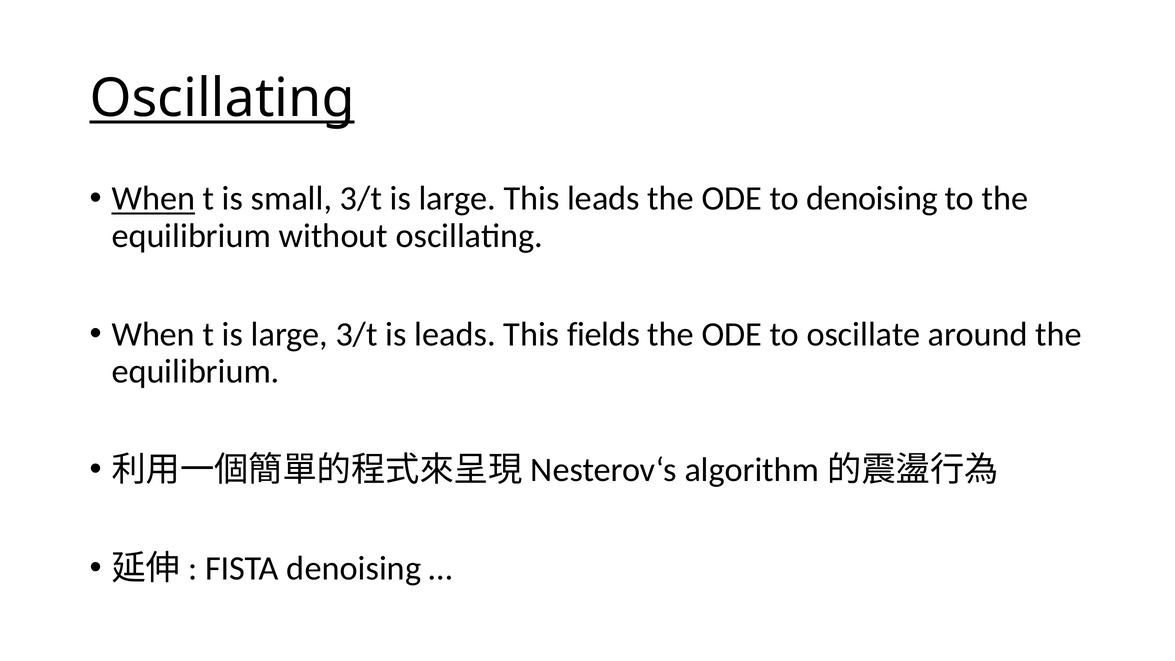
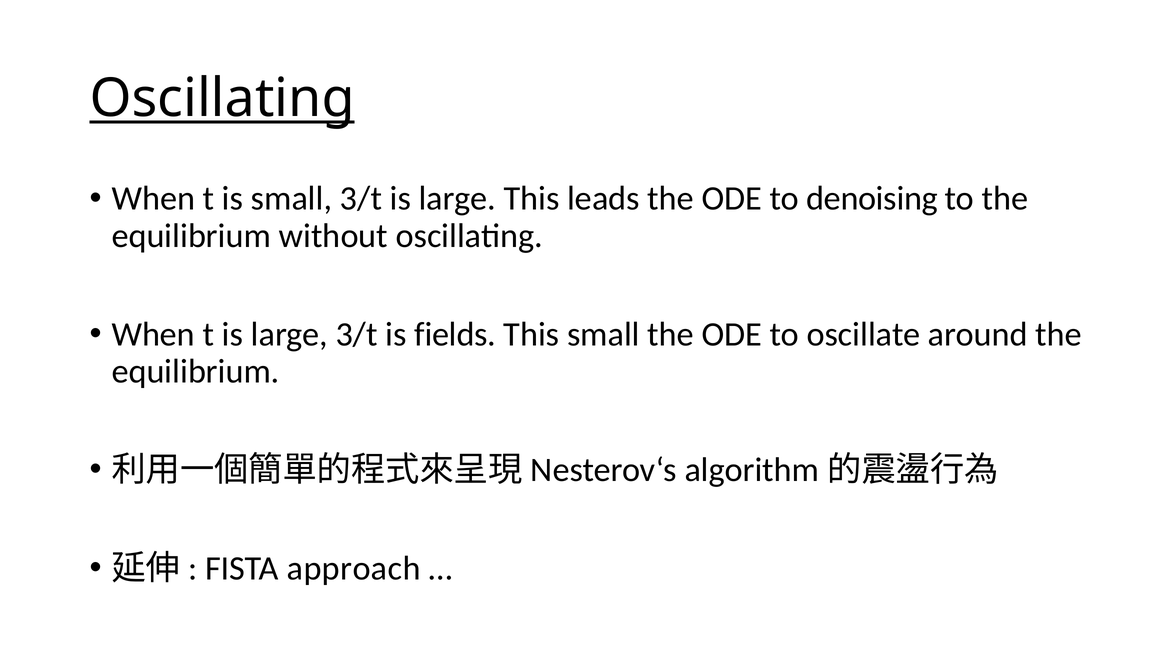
When at (153, 199) underline: present -> none
is leads: leads -> fields
This fields: fields -> small
FISTA denoising: denoising -> approach
